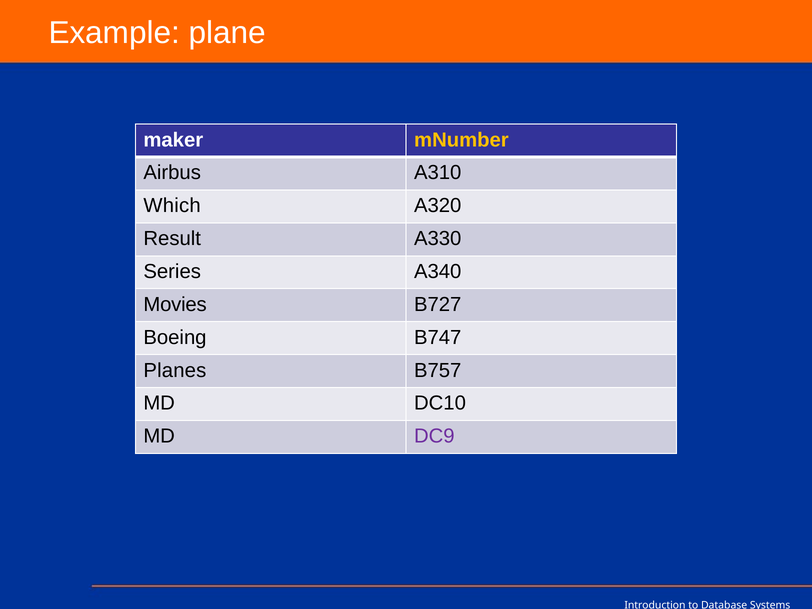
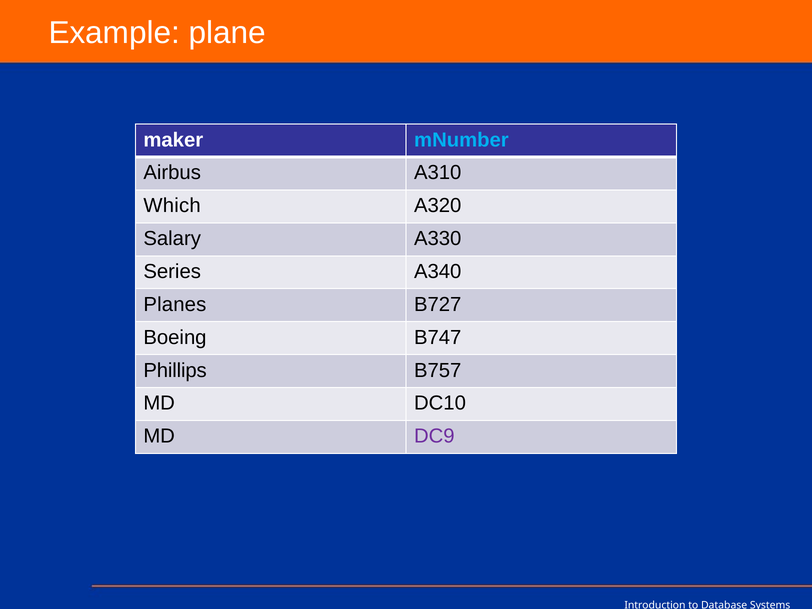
mNumber colour: yellow -> light blue
Result: Result -> Salary
Movies: Movies -> Planes
Planes: Planes -> Phillips
